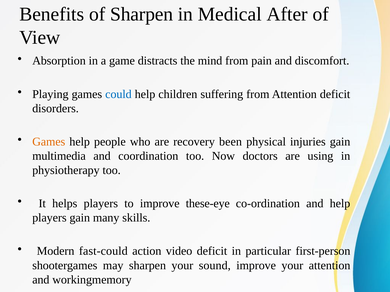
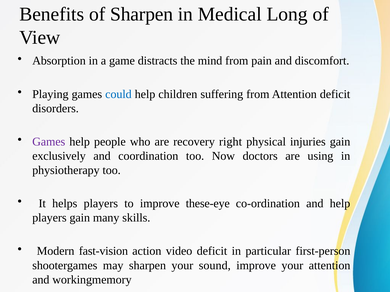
After: After -> Long
Games at (49, 142) colour: orange -> purple
been: been -> right
multimedia: multimedia -> exclusively
fast-could: fast-could -> fast-vision
